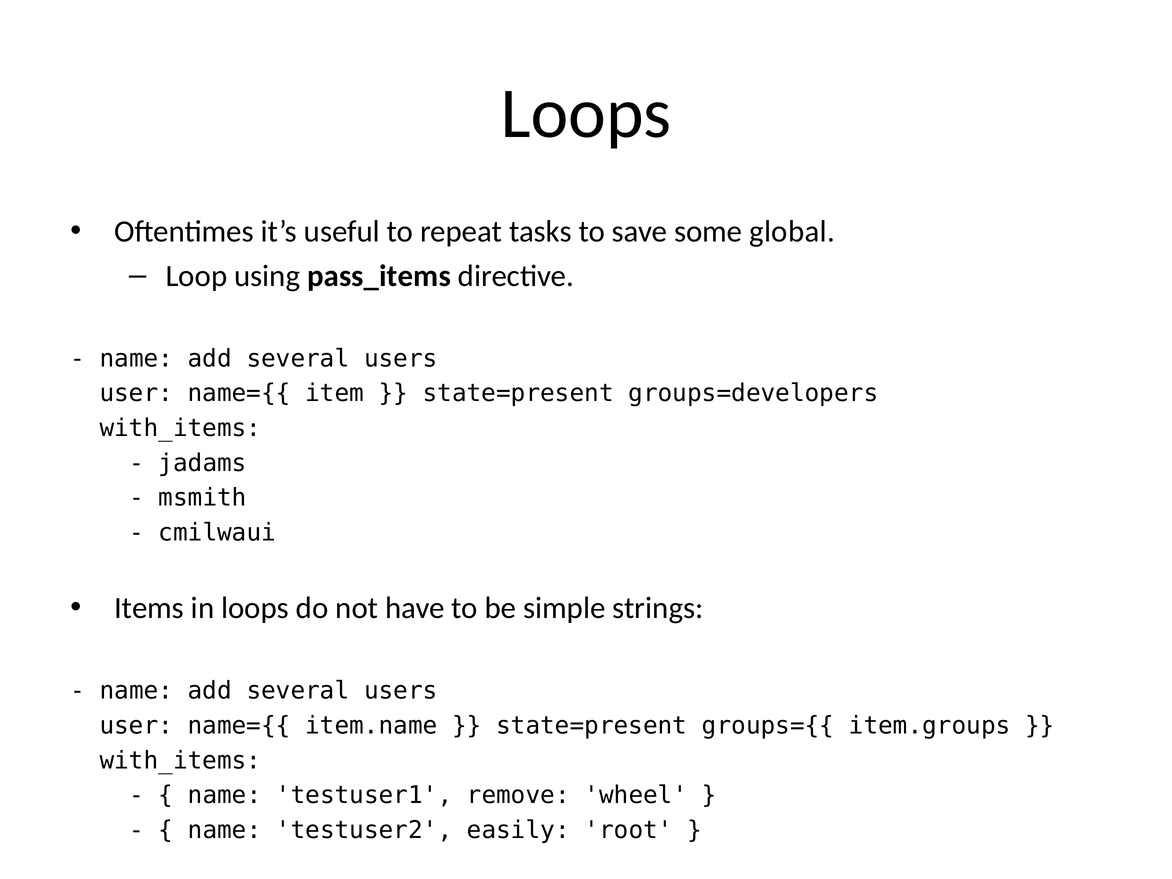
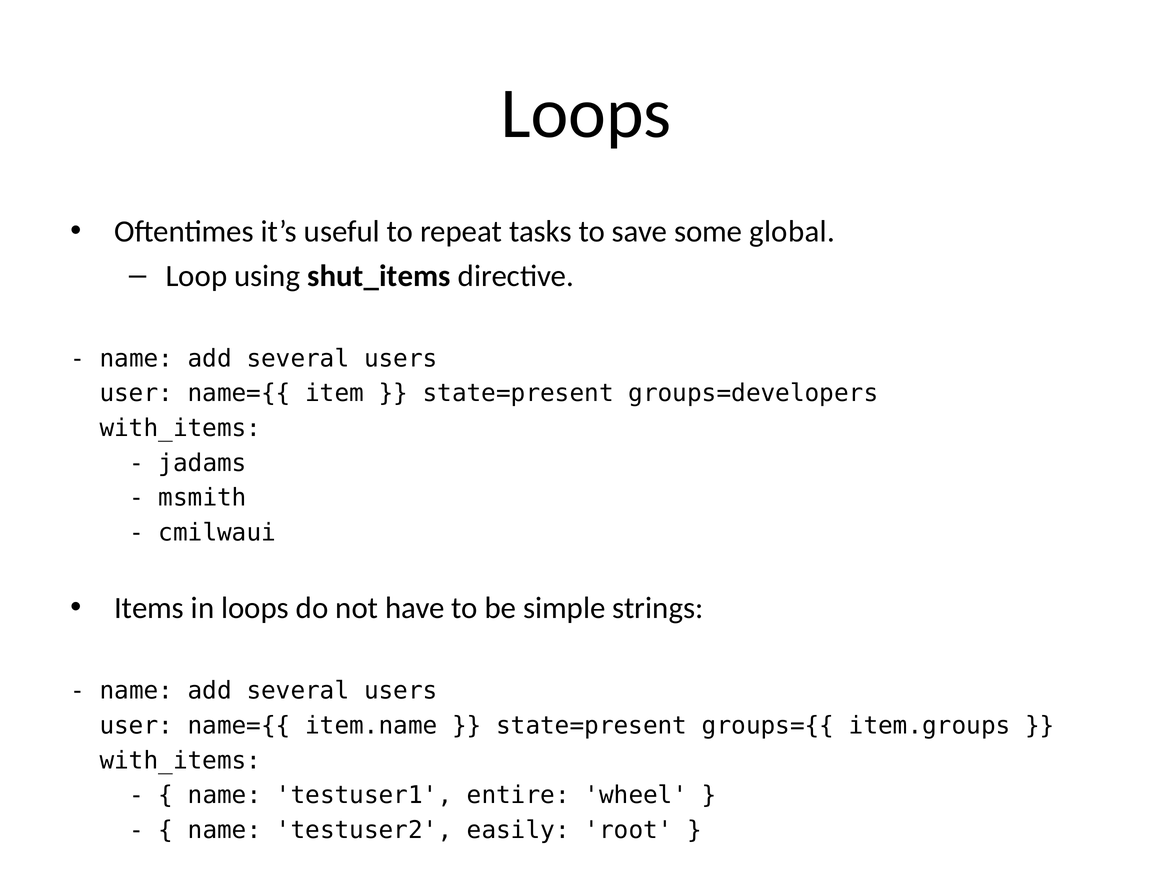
pass_items: pass_items -> shut_items
remove: remove -> entire
